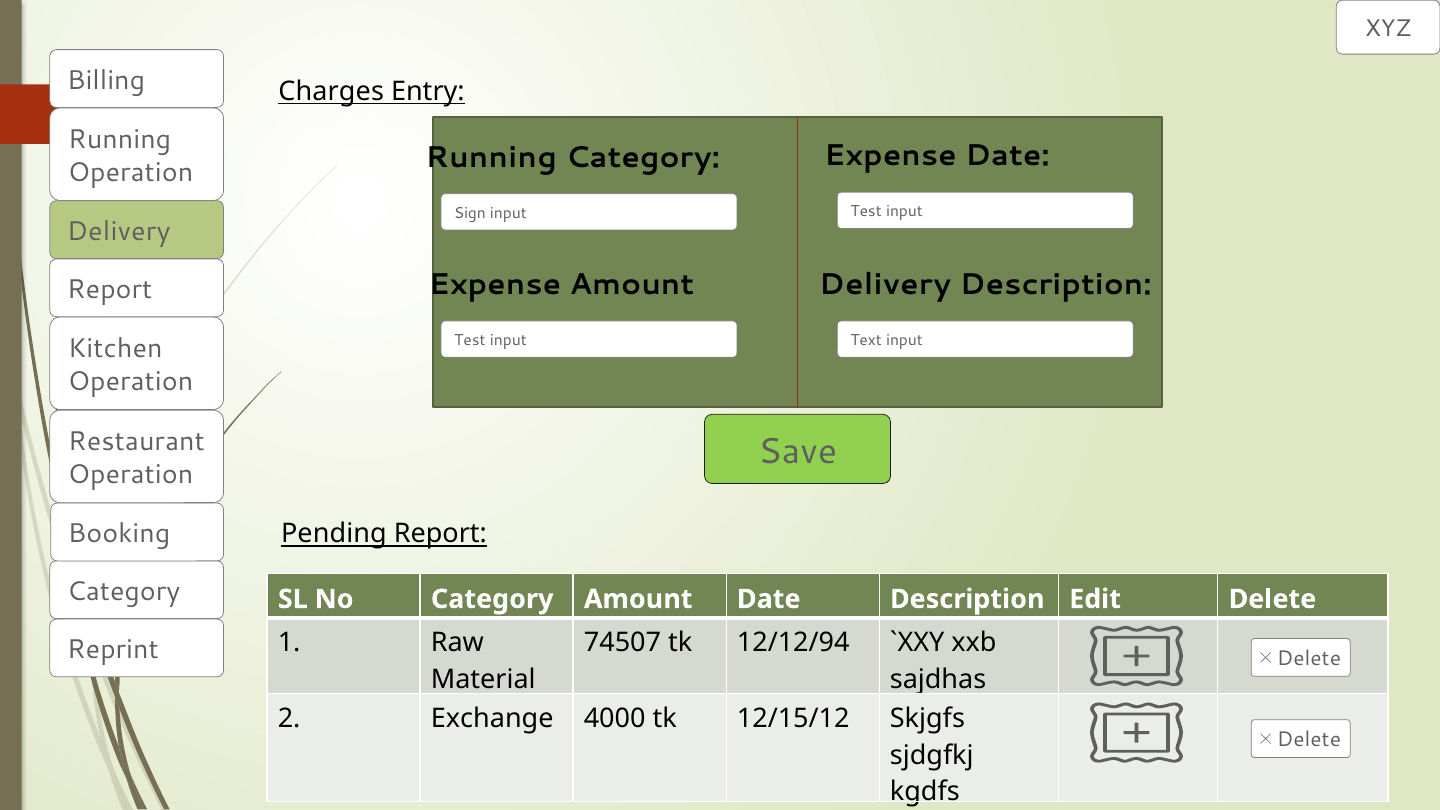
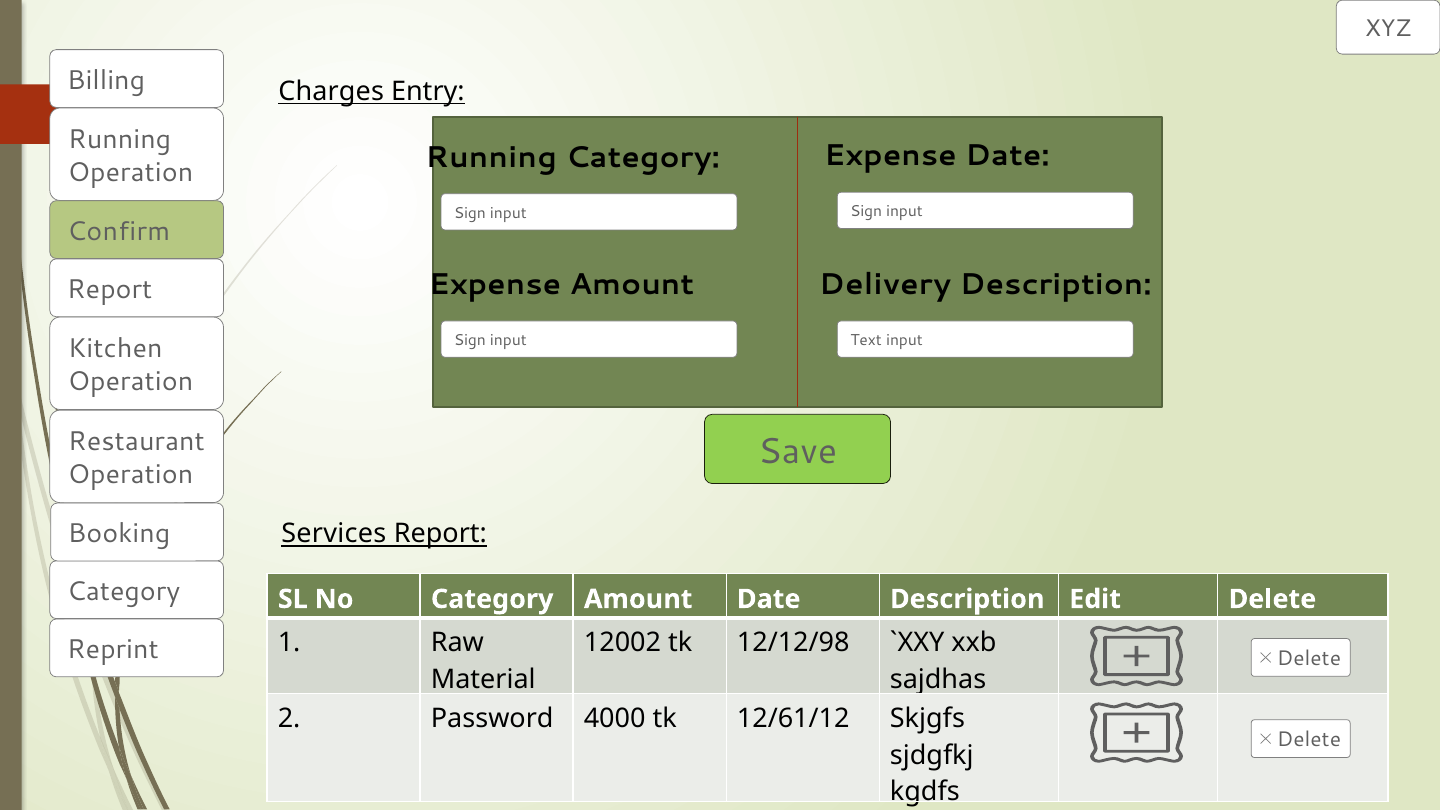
Test at (866, 211): Test -> Sign
Delivery at (119, 231): Delivery -> Confirm
Test at (470, 340): Test -> Sign
Pending: Pending -> Services
74507: 74507 -> 12002
12/12/94: 12/12/94 -> 12/12/98
Exchange: Exchange -> Password
12/15/12: 12/15/12 -> 12/61/12
